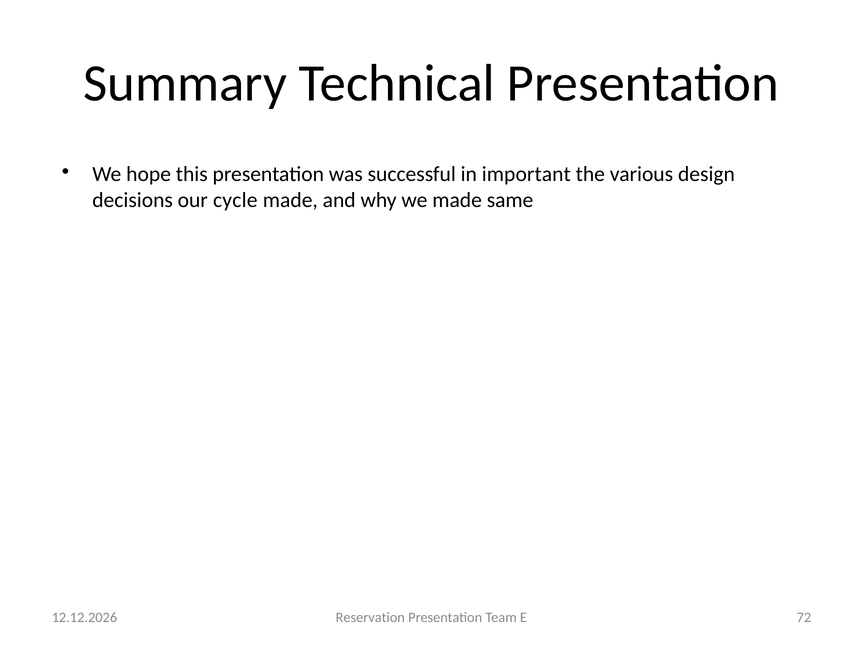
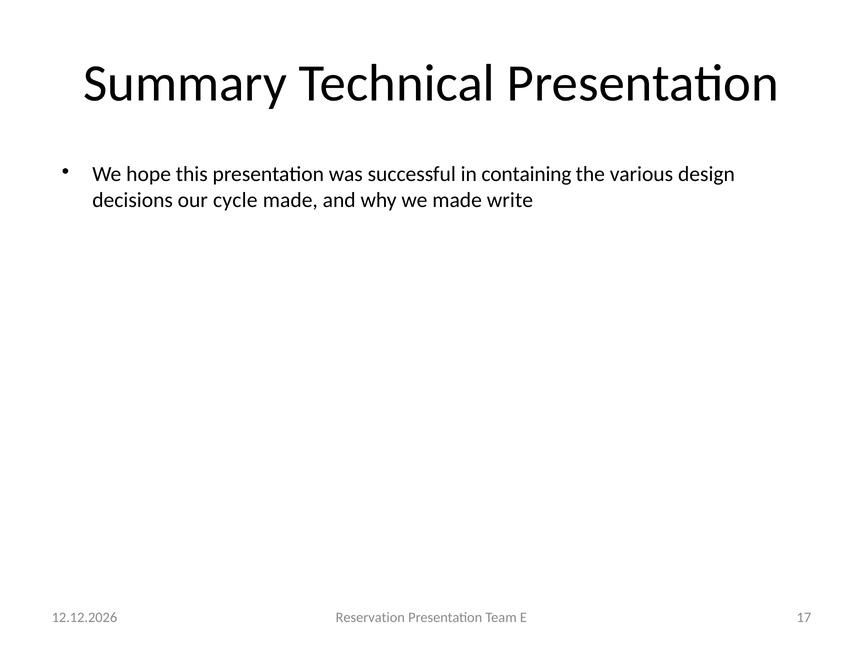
important: important -> containing
same: same -> write
72: 72 -> 17
